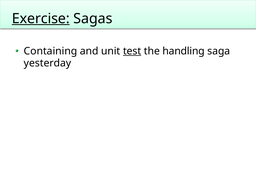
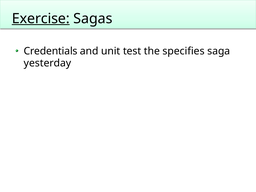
Containing: Containing -> Credentials
test underline: present -> none
handling: handling -> specifies
